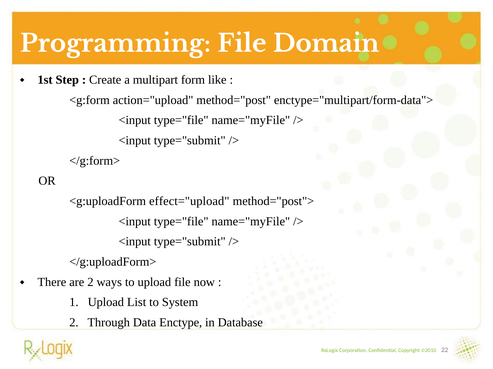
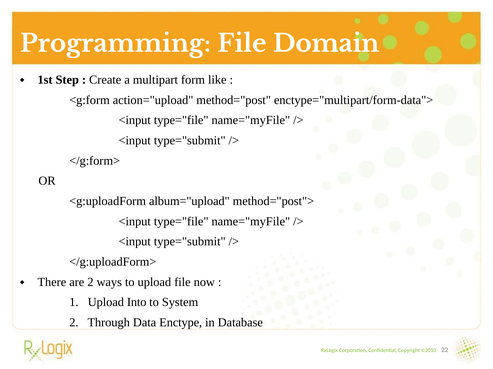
effect="upload: effect="upload -> album="upload
List: List -> Into
